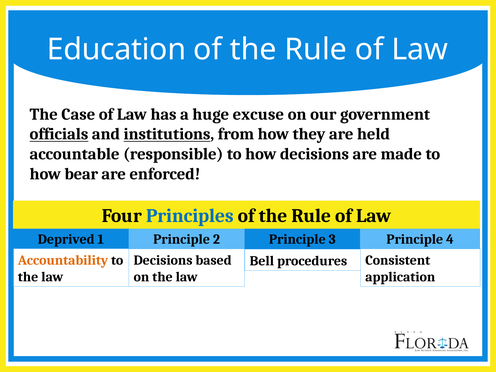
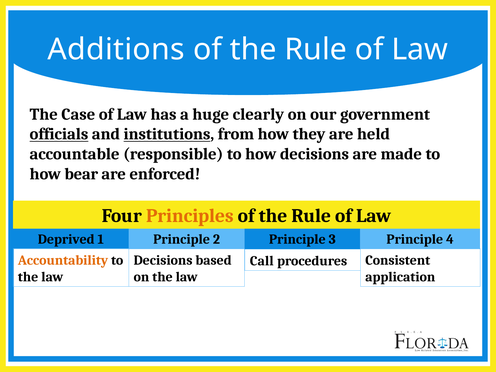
Education: Education -> Additions
excuse: excuse -> clearly
Principles colour: blue -> orange
Bell: Bell -> Call
